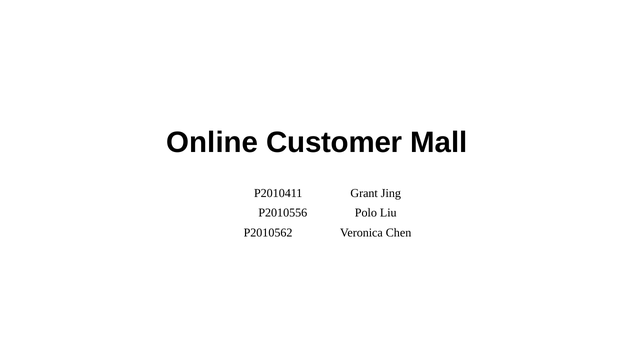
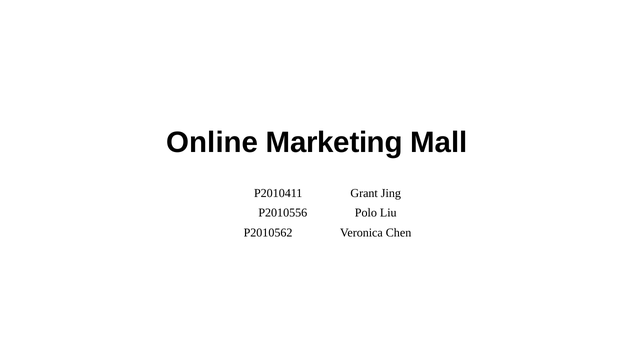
Customer: Customer -> Marketing
